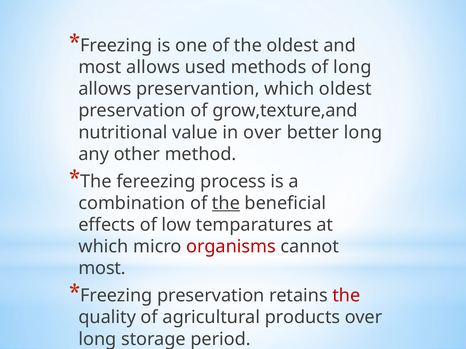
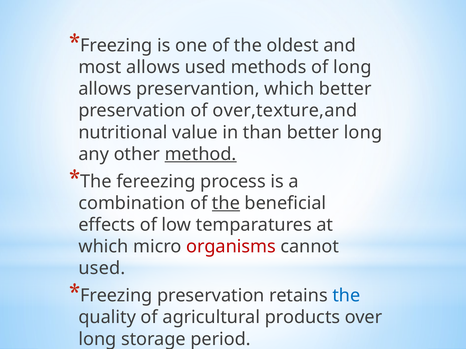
which oldest: oldest -> better
grow,texture,and: grow,texture,and -> over,texture,and
in over: over -> than
method underline: none -> present
most at (102, 269): most -> used
the at (346, 296) colour: red -> blue
